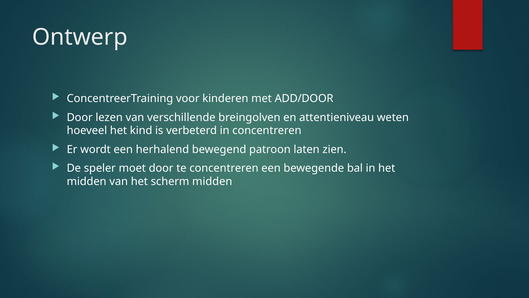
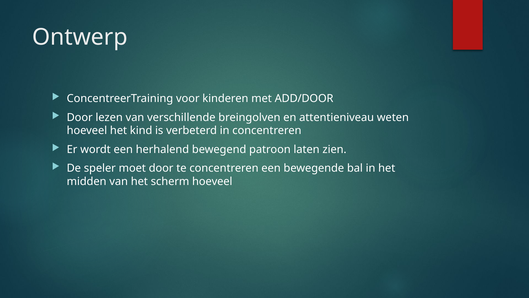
scherm midden: midden -> hoeveel
